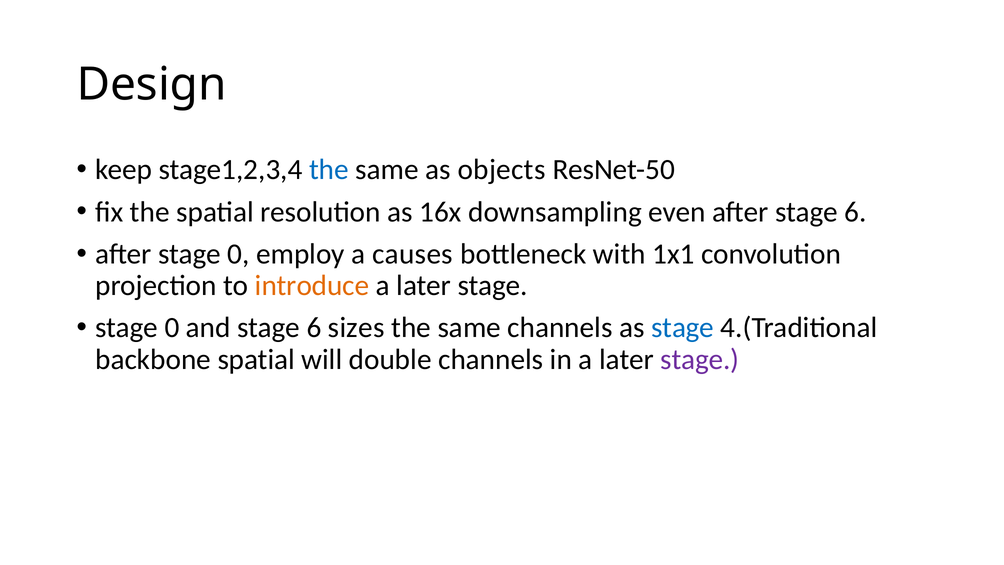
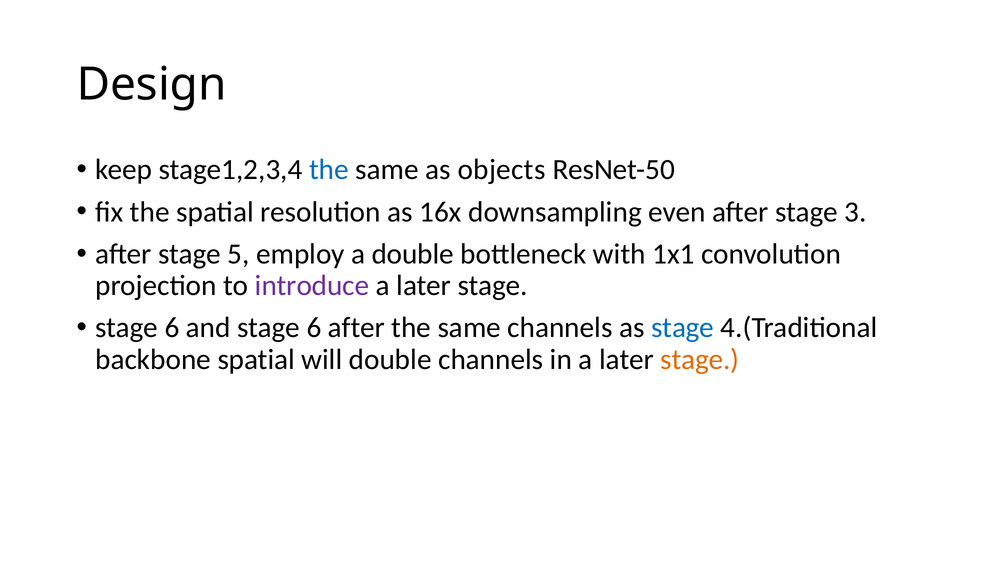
after stage 6: 6 -> 3
after stage 0: 0 -> 5
a causes: causes -> double
introduce colour: orange -> purple
0 at (172, 328): 0 -> 6
6 sizes: sizes -> after
stage at (700, 359) colour: purple -> orange
